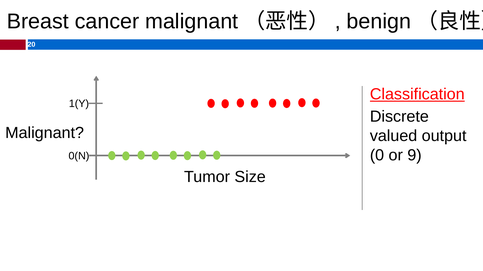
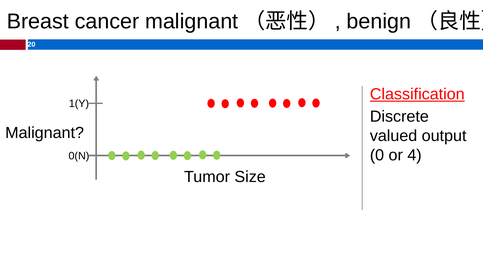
9: 9 -> 4
